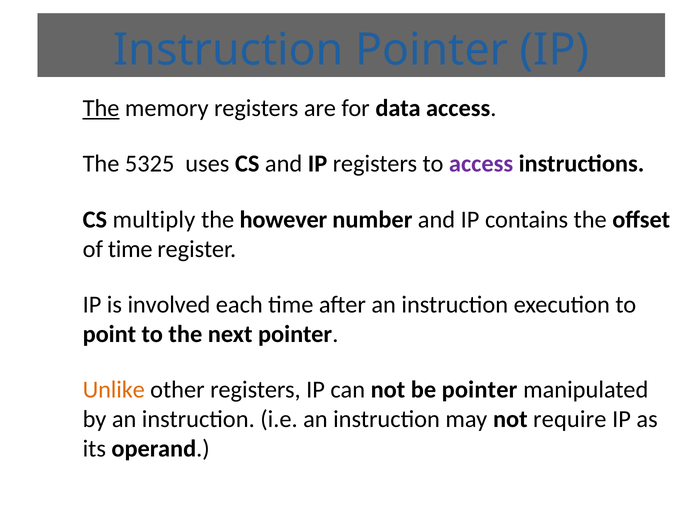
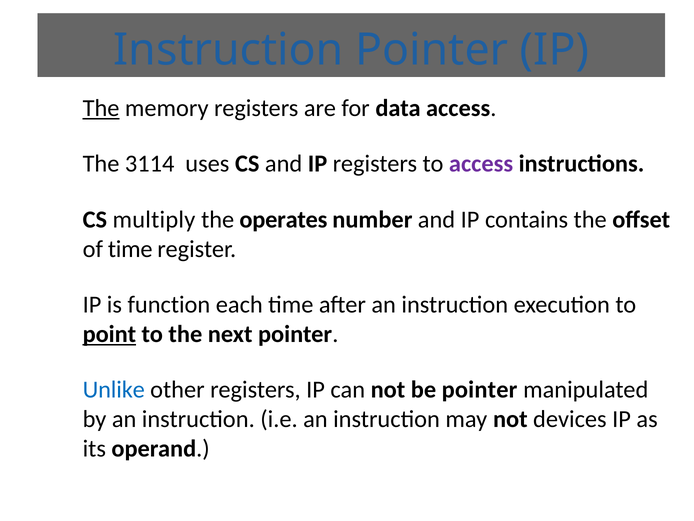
5325: 5325 -> 3114
however: however -> operates
involved: involved -> function
point underline: none -> present
Unlike colour: orange -> blue
require: require -> devices
